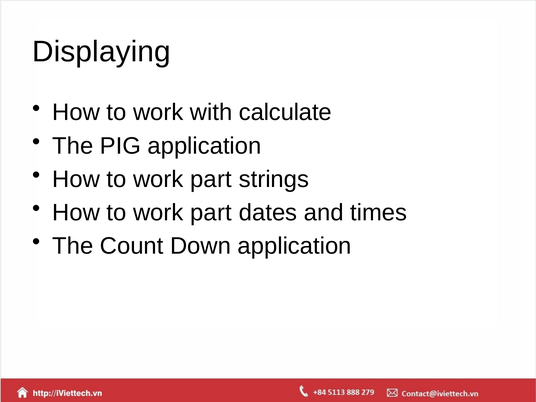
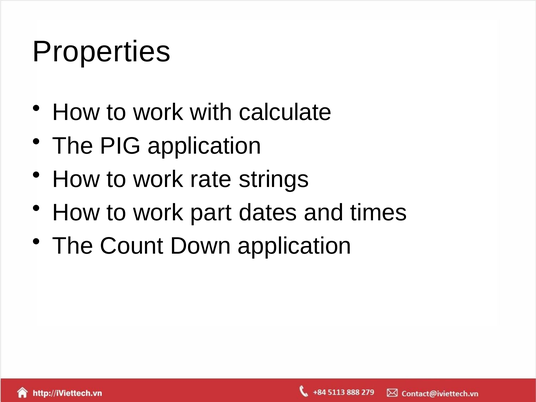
Displaying: Displaying -> Properties
part at (211, 179): part -> rate
